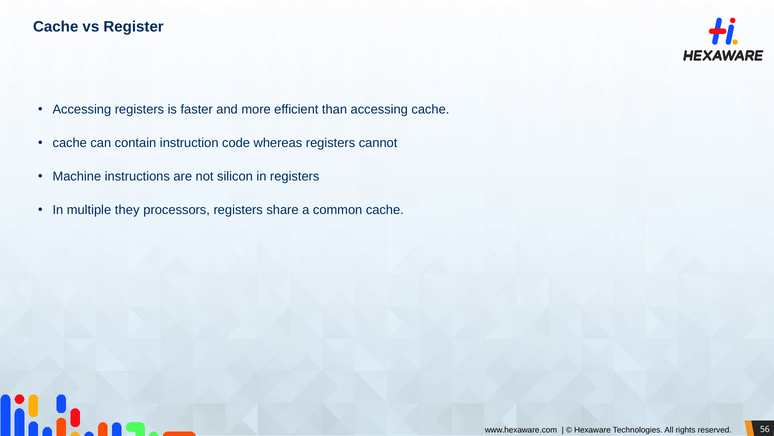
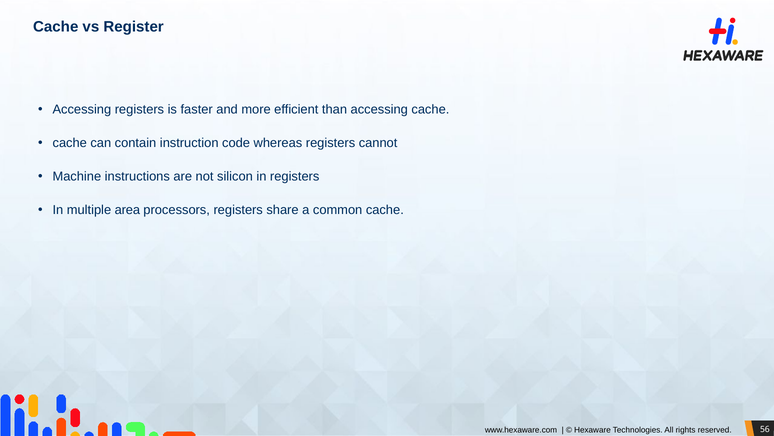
they: they -> area
